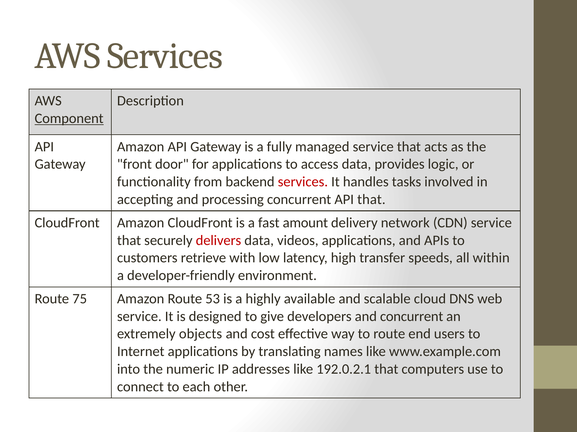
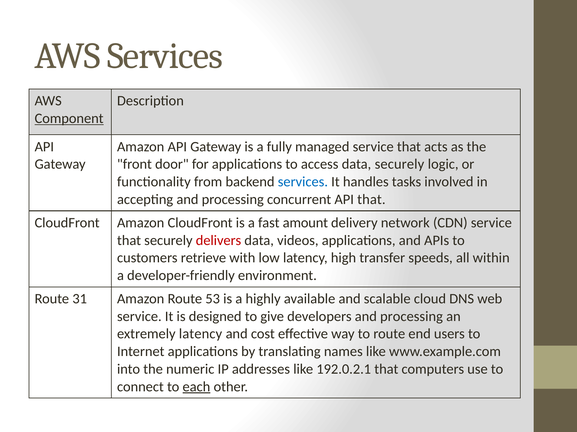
data provides: provides -> securely
services at (303, 182) colour: red -> blue
75: 75 -> 31
developers and concurrent: concurrent -> processing
extremely objects: objects -> latency
each underline: none -> present
